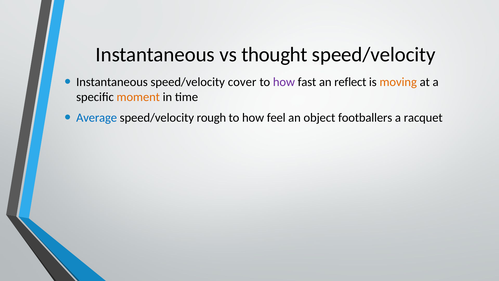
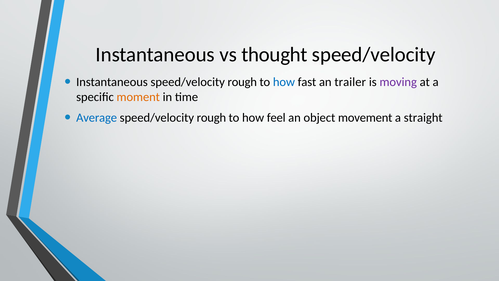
Instantaneous speed/velocity cover: cover -> rough
how at (284, 82) colour: purple -> blue
reflect: reflect -> trailer
moving colour: orange -> purple
footballers: footballers -> movement
racquet: racquet -> straight
